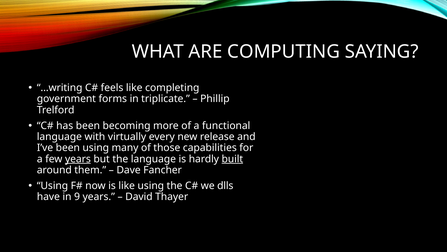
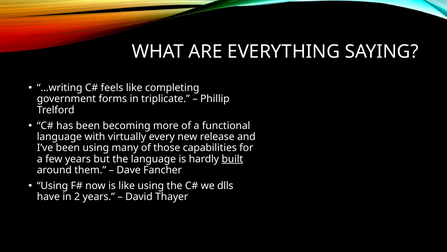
COMPUTING: COMPUTING -> EVERYTHING
years at (78, 159) underline: present -> none
9: 9 -> 2
